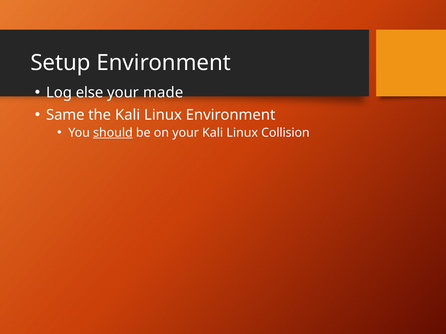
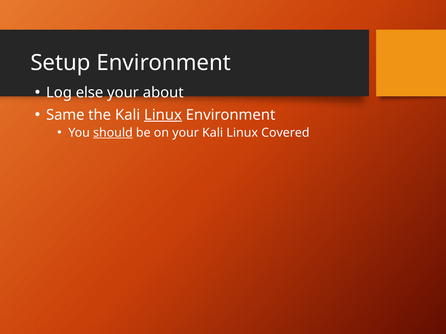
made: made -> about
Linux at (163, 115) underline: none -> present
Collision: Collision -> Covered
